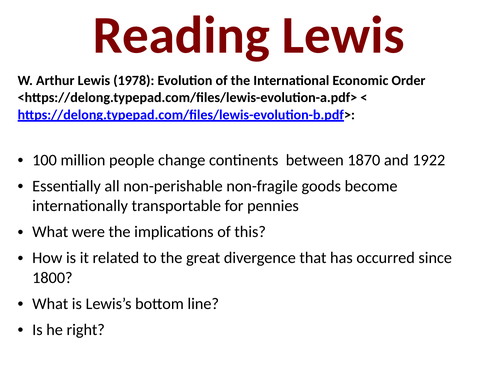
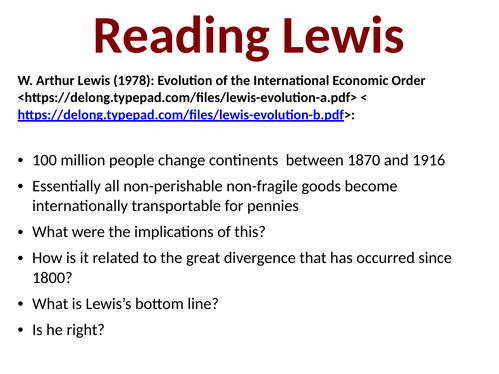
1922: 1922 -> 1916
